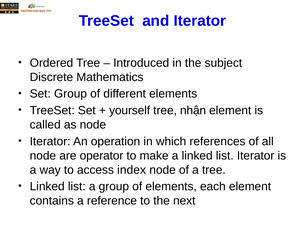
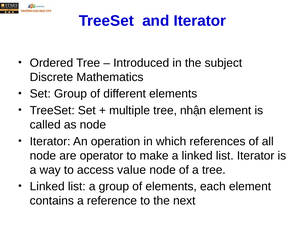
yourself: yourself -> multiple
index: index -> value
